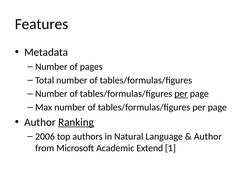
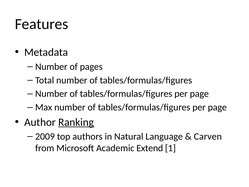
per at (181, 94) underline: present -> none
2006: 2006 -> 2009
Author at (208, 136): Author -> Carven
